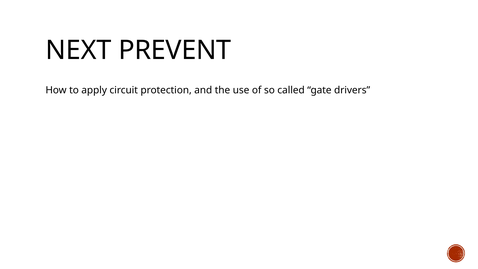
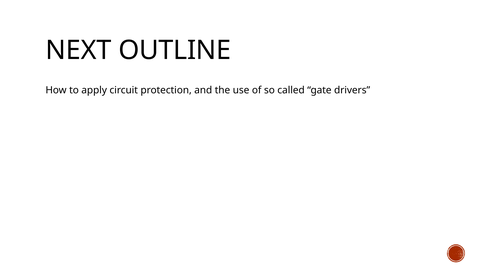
PREVENT: PREVENT -> OUTLINE
